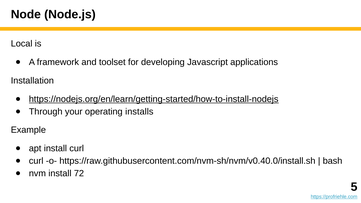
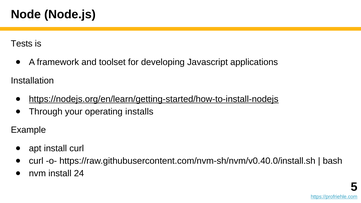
Local: Local -> Tests
72: 72 -> 24
